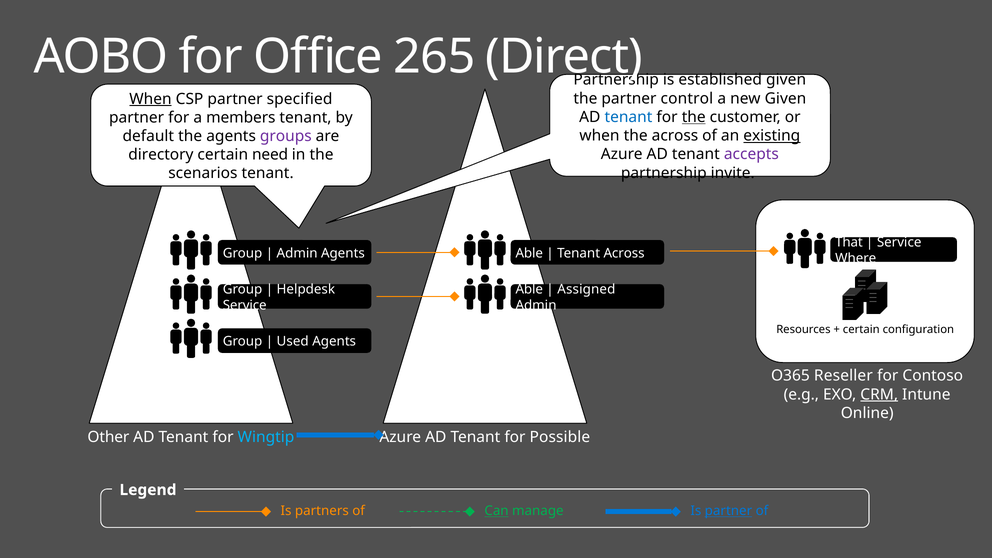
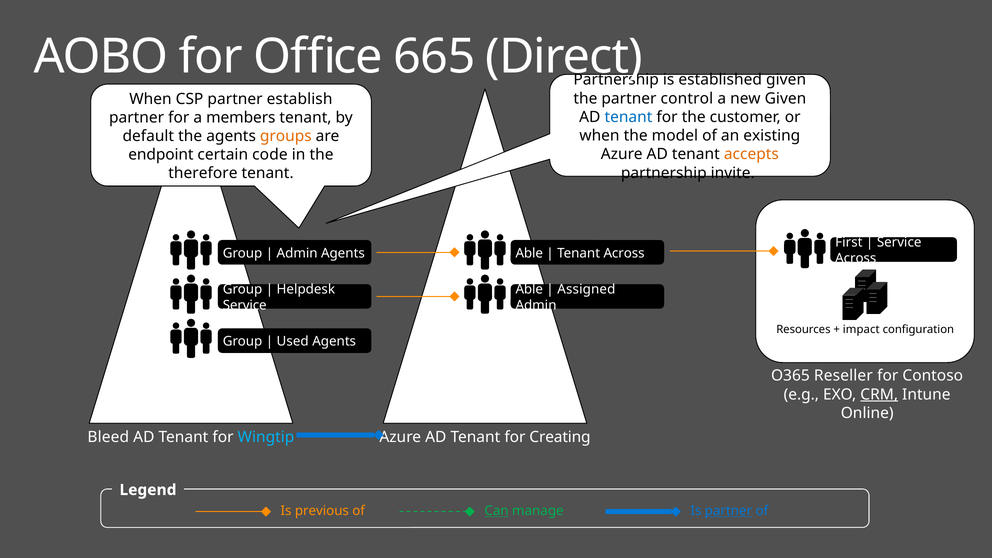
265: 265 -> 665
When at (150, 99) underline: present -> none
specified: specified -> establish
the at (694, 117) underline: present -> none
the across: across -> model
existing underline: present -> none
groups colour: purple -> orange
accepts colour: purple -> orange
directory: directory -> endpoint
need: need -> code
scenarios: scenarios -> therefore
That: That -> First
Where at (856, 258): Where -> Across
certain at (861, 329): certain -> impact
Other: Other -> Bleed
Possible: Possible -> Creating
partners: partners -> previous
